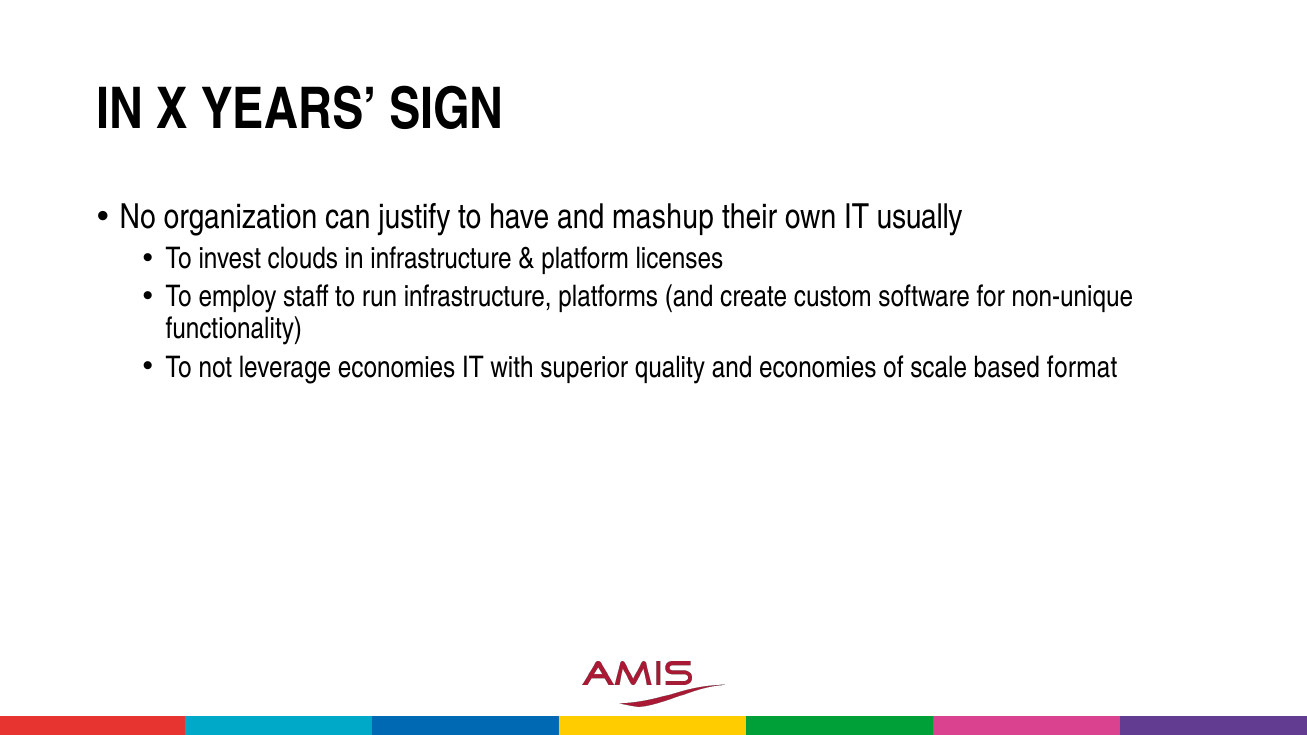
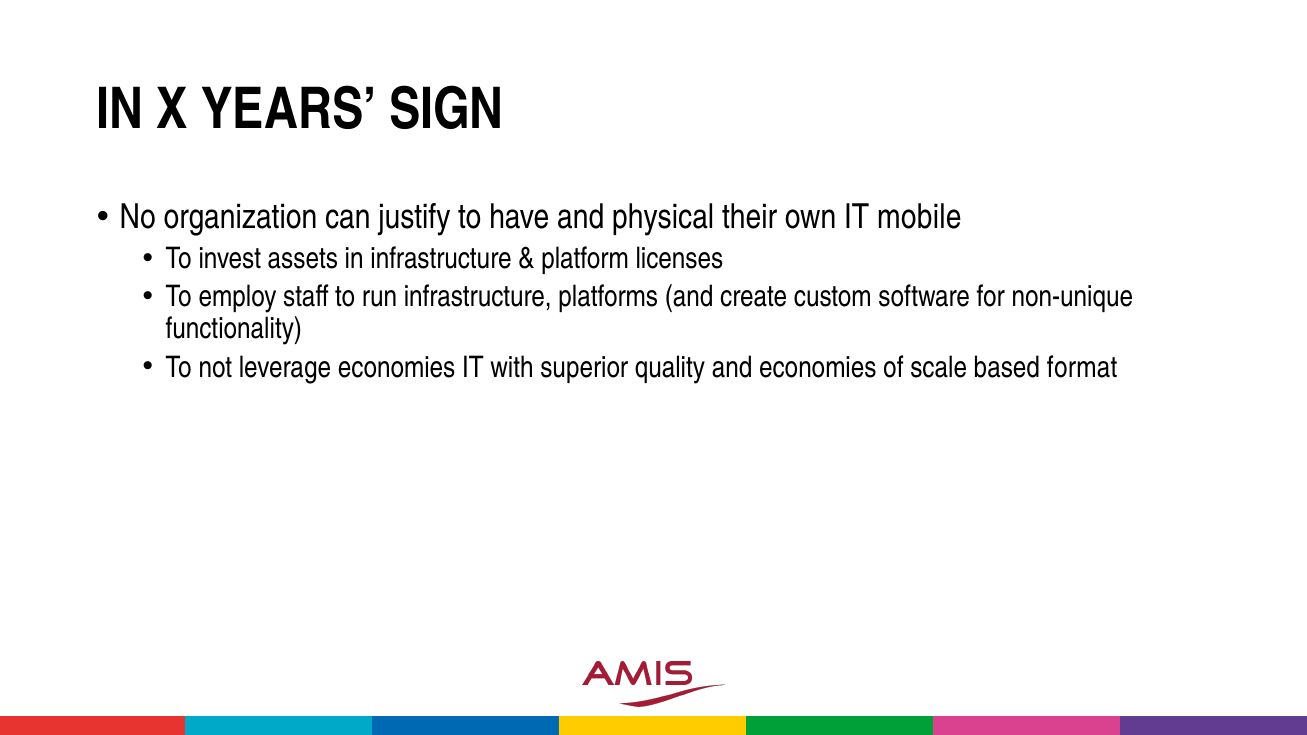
mashup: mashup -> physical
usually: usually -> mobile
clouds: clouds -> assets
